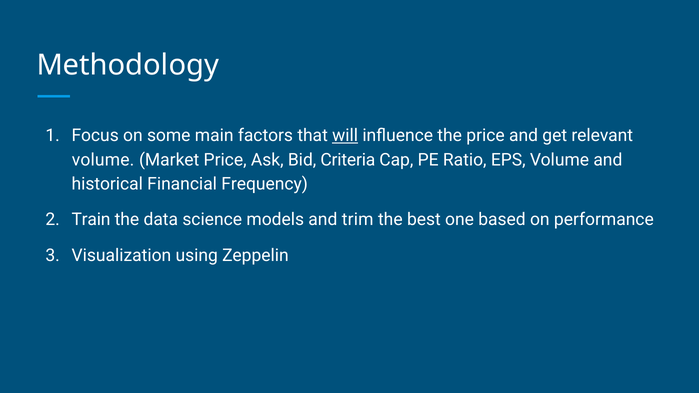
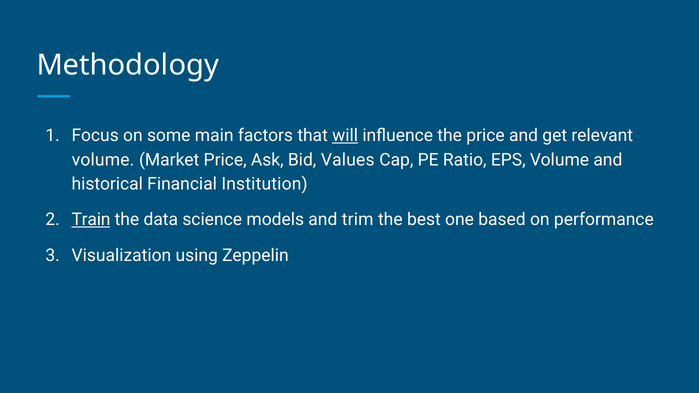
Criteria: Criteria -> Values
Frequency: Frequency -> Institution
Train underline: none -> present
